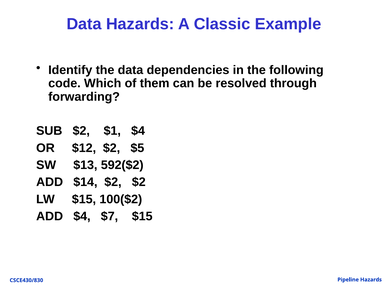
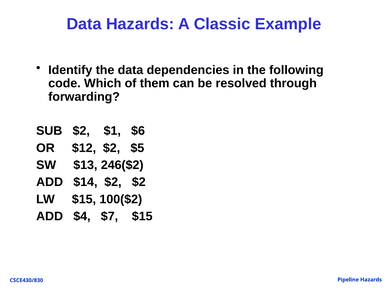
$1 $4: $4 -> $6
592($2: 592($2 -> 246($2
